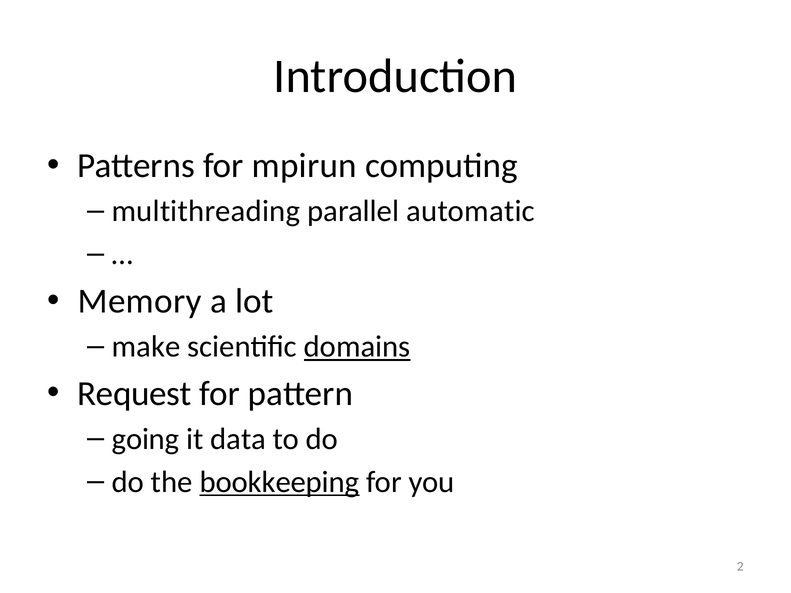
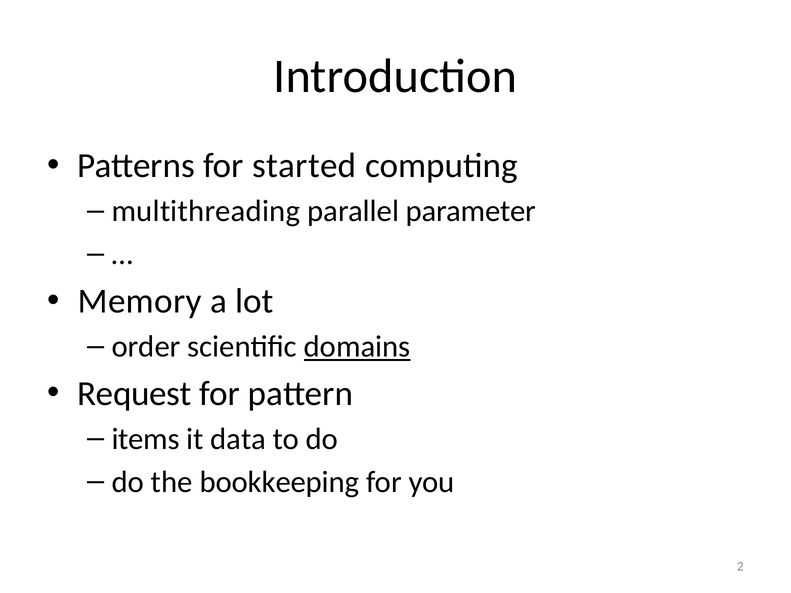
mpirun: mpirun -> started
automatic: automatic -> parameter
make: make -> order
going: going -> items
bookkeeping underline: present -> none
